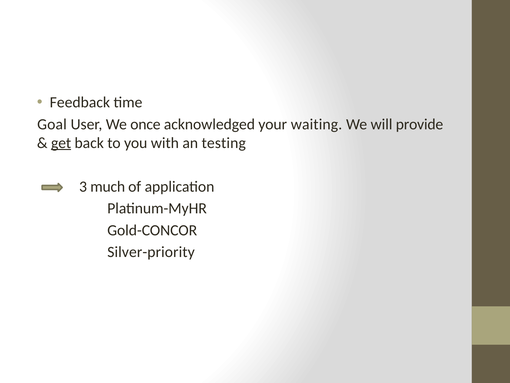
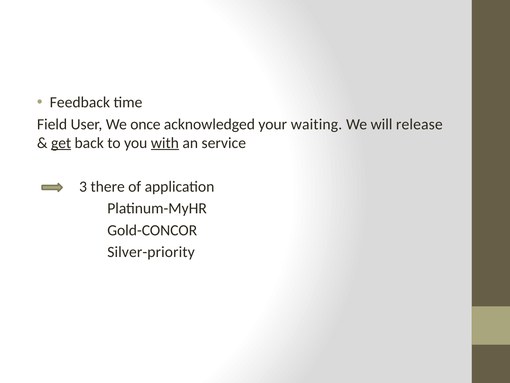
Goal: Goal -> Field
provide: provide -> release
with underline: none -> present
testing: testing -> service
much: much -> there
